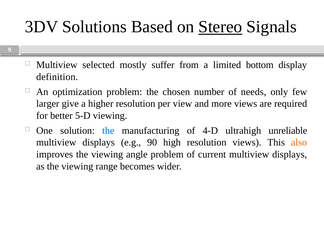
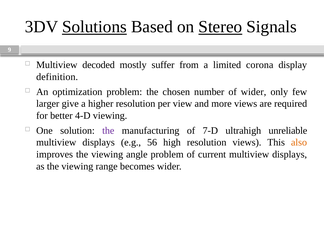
Solutions underline: none -> present
selected: selected -> decoded
bottom: bottom -> corona
of needs: needs -> wider
5-D: 5-D -> 4-D
the at (108, 131) colour: blue -> purple
4-D: 4-D -> 7-D
90: 90 -> 56
